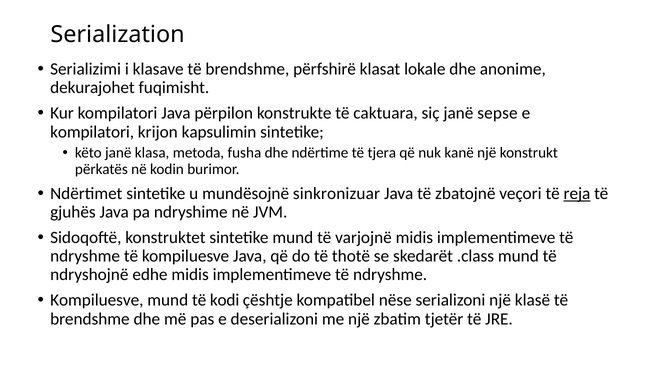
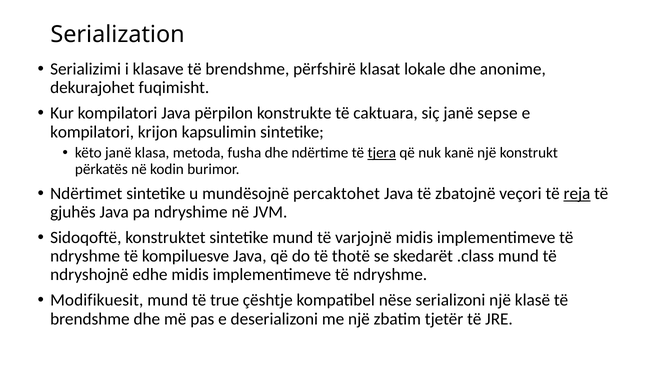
tjera underline: none -> present
sinkronizuar: sinkronizuar -> percaktohet
Kompiluesve at (97, 301): Kompiluesve -> Modifikuesit
kodi: kodi -> true
